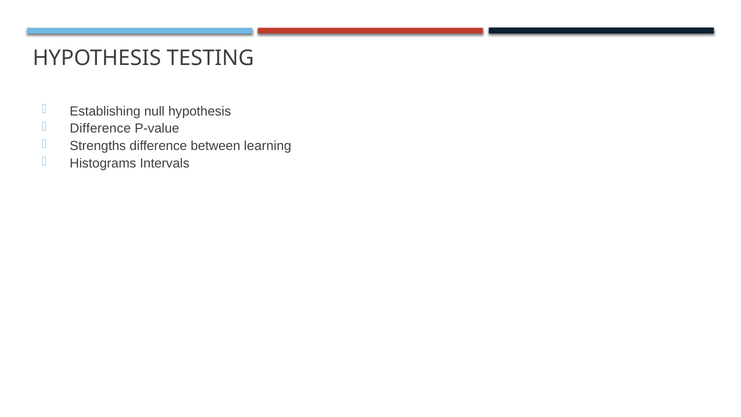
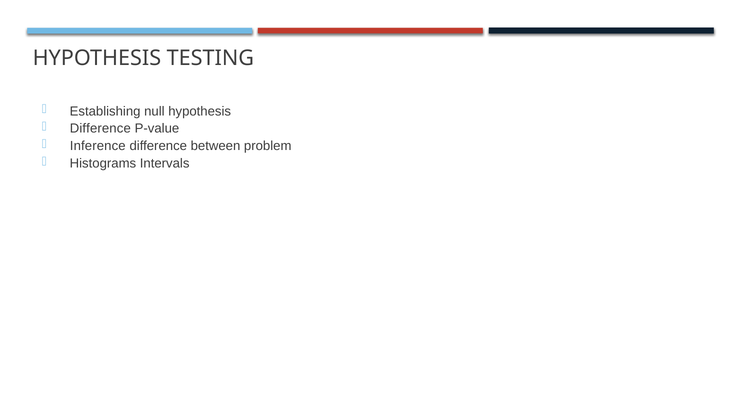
Strengths: Strengths -> Inference
learning: learning -> problem
